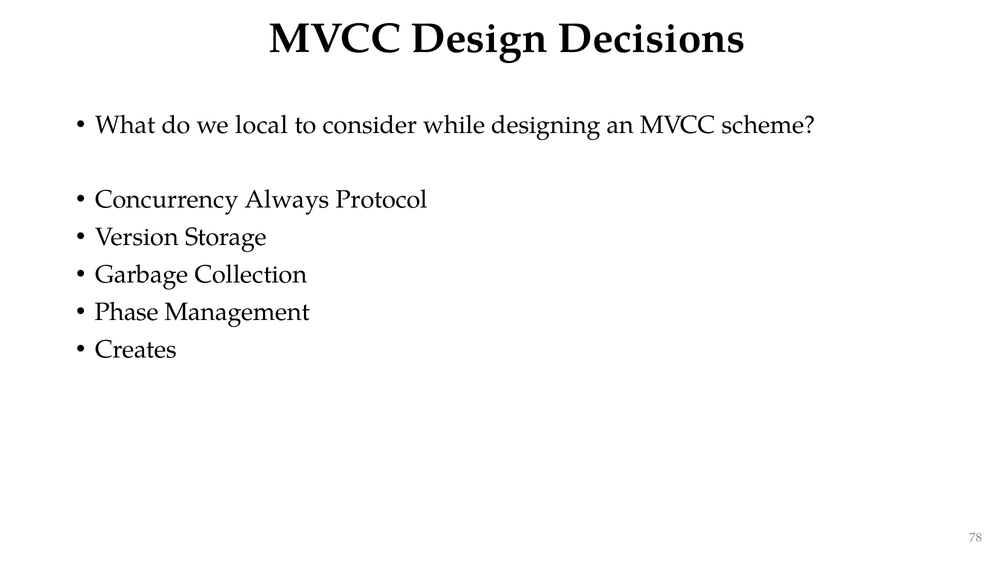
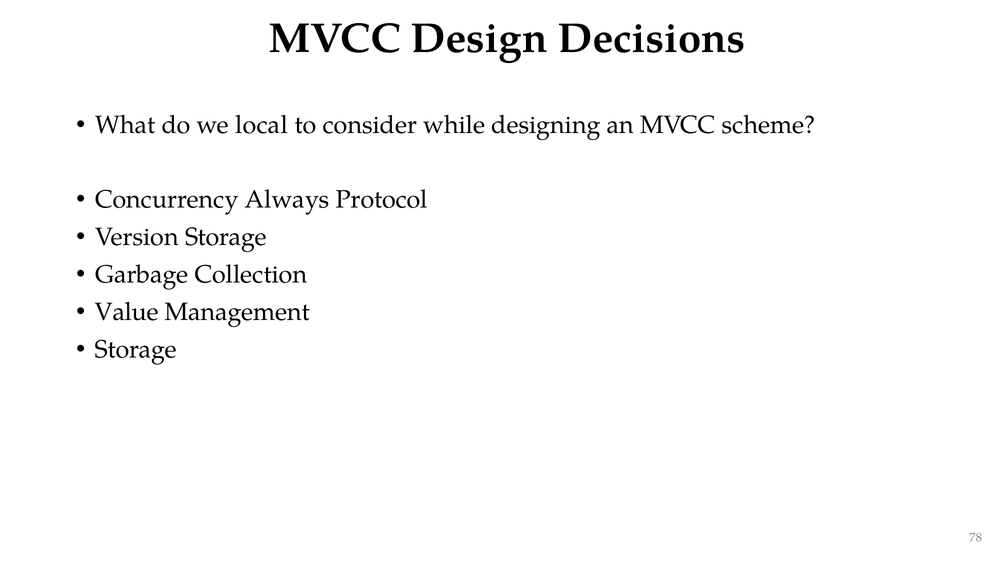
Phase: Phase -> Value
Creates at (136, 350): Creates -> Storage
